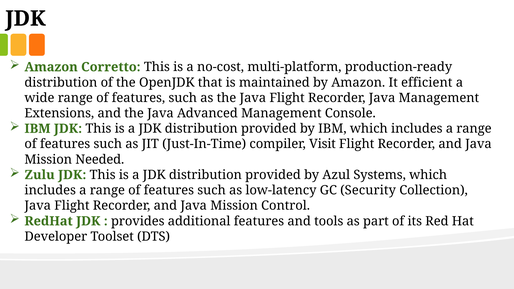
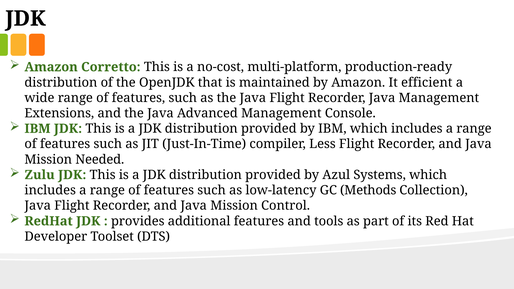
Visit: Visit -> Less
Security: Security -> Methods
